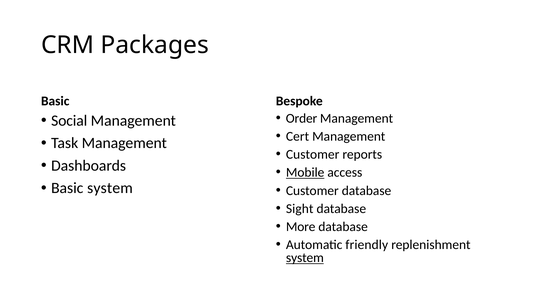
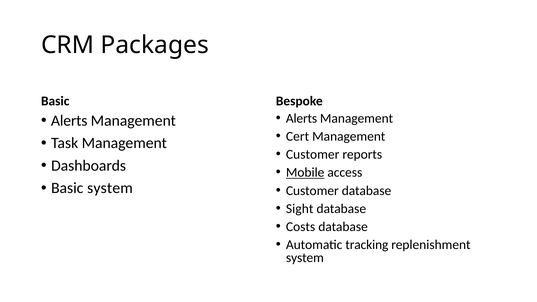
Order at (302, 118): Order -> Alerts
Social at (69, 121): Social -> Alerts
More: More -> Costs
friendly: friendly -> tracking
system at (305, 258) underline: present -> none
